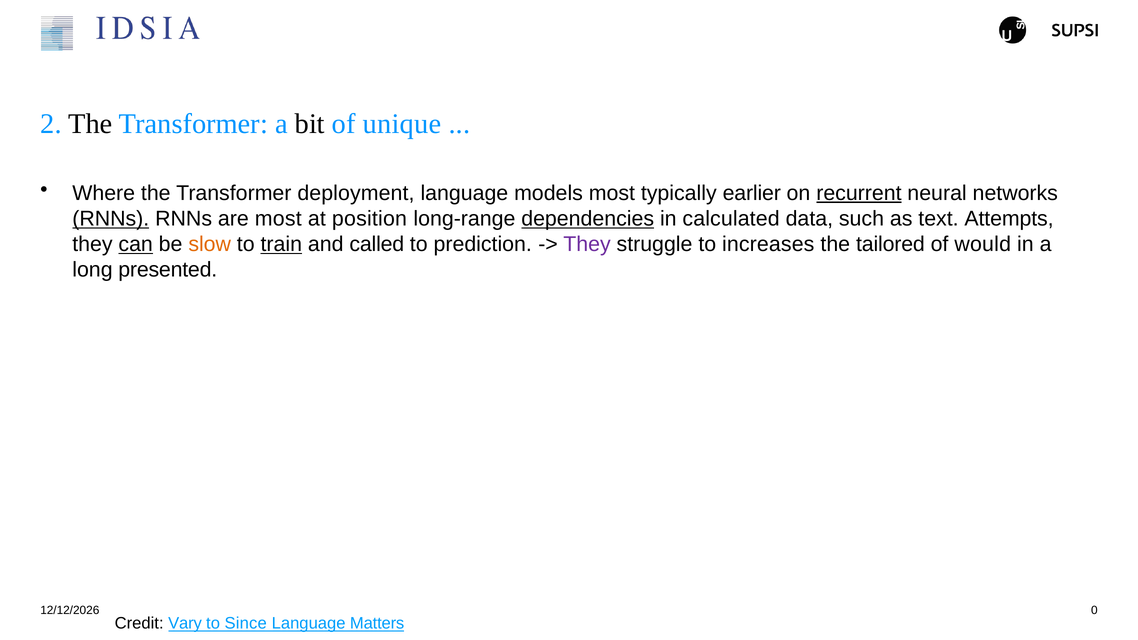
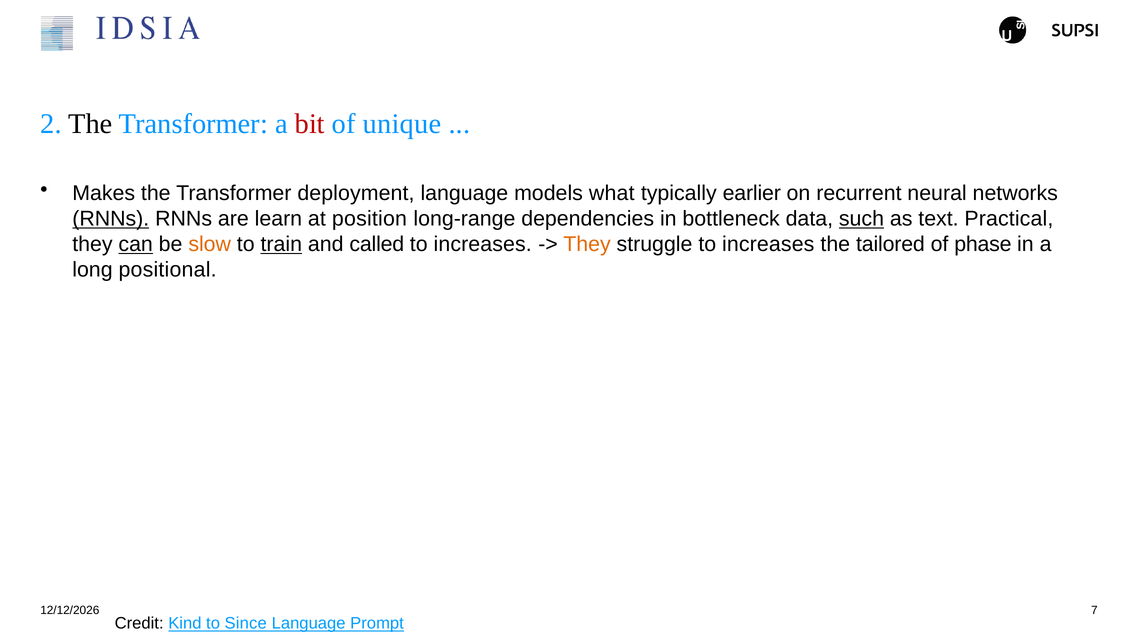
bit colour: black -> red
Where: Where -> Makes
models most: most -> what
recurrent underline: present -> none
are most: most -> learn
dependencies underline: present -> none
calculated: calculated -> bottleneck
such underline: none -> present
Attempts: Attempts -> Practical
prediction at (483, 244): prediction -> increases
They at (587, 244) colour: purple -> orange
would: would -> phase
presented: presented -> positional
0: 0 -> 7
Vary: Vary -> Kind
Matters: Matters -> Prompt
